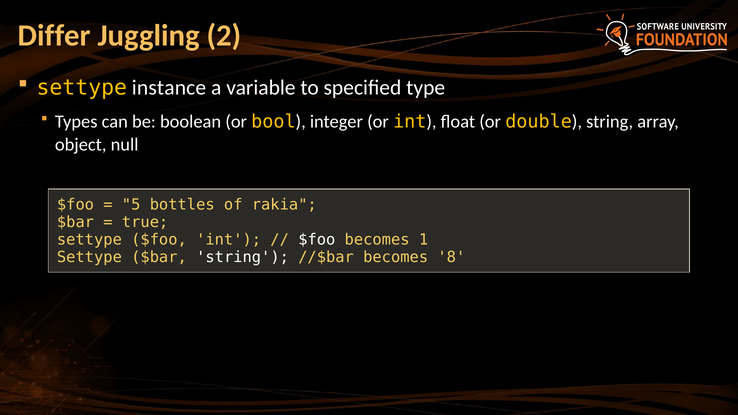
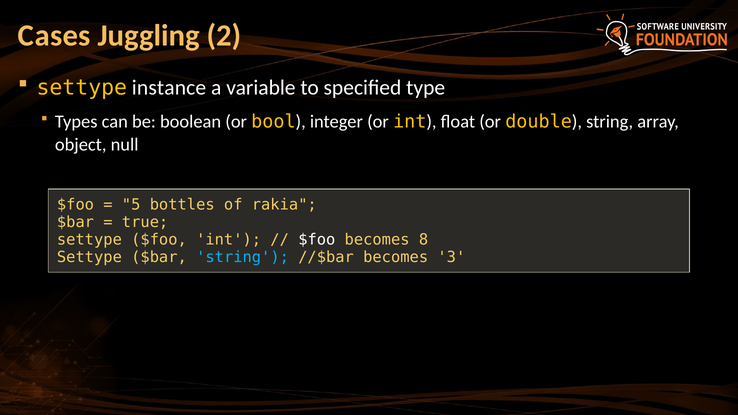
Differ: Differ -> Cases
1: 1 -> 8
string at (243, 257) colour: white -> light blue
8: 8 -> 3
